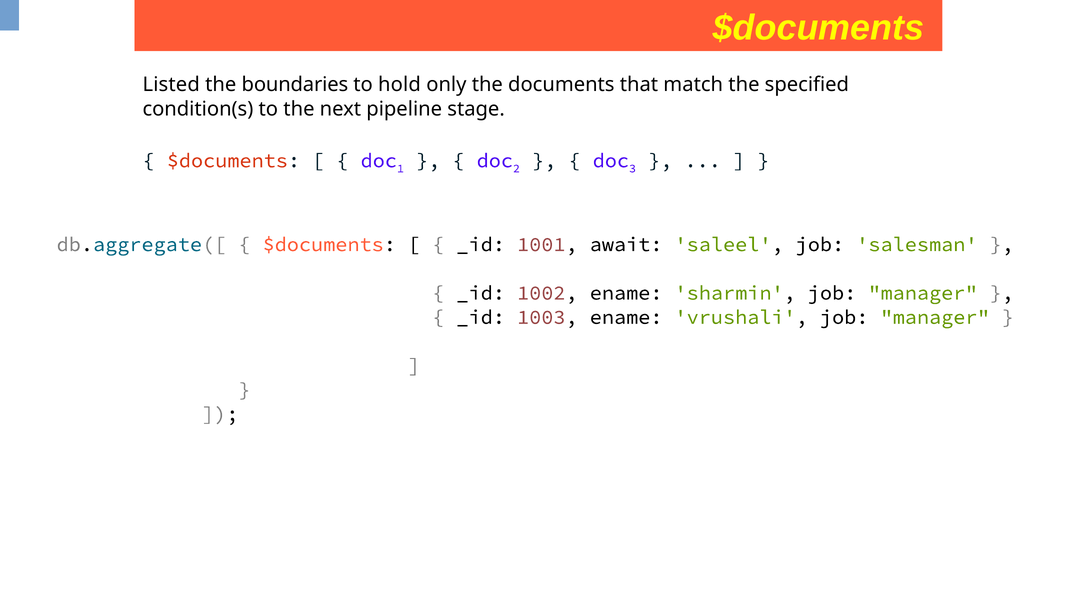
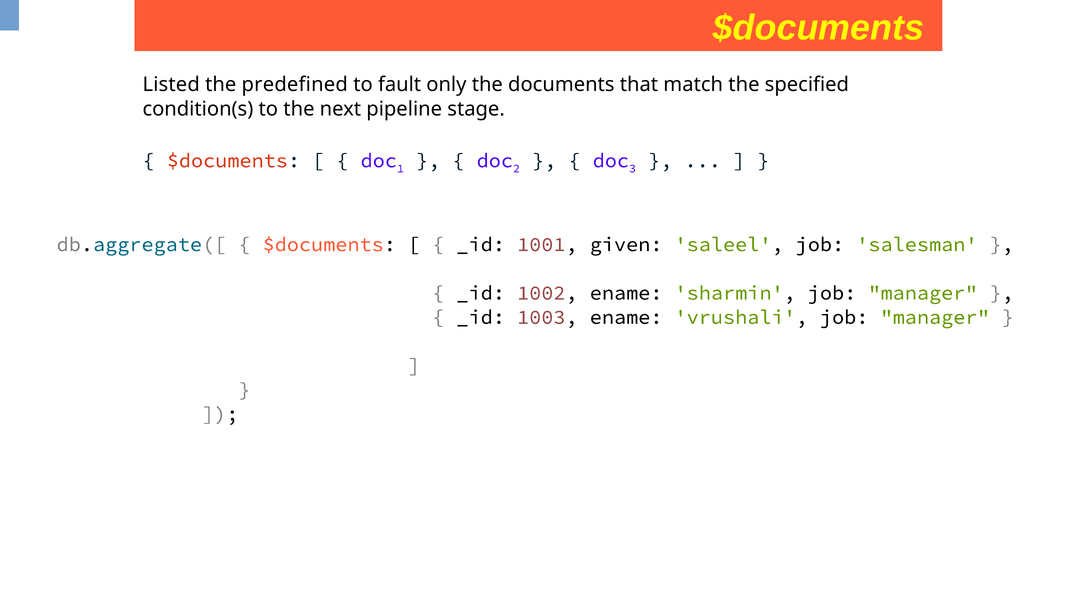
boundaries: boundaries -> predefined
hold: hold -> fault
await: await -> given
